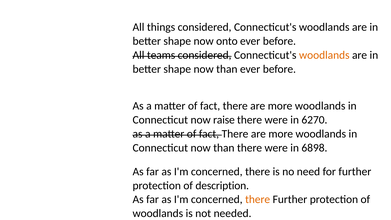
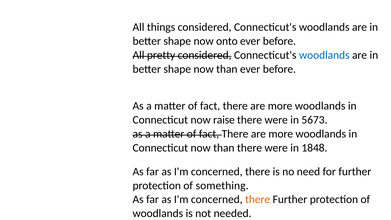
teams: teams -> pretty
woodlands at (324, 55) colour: orange -> blue
6270: 6270 -> 5673
6898: 6898 -> 1848
description: description -> something
